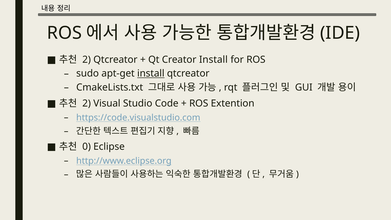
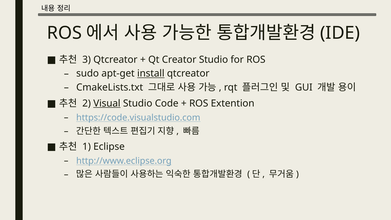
2 at (87, 60): 2 -> 3
Creator Install: Install -> Studio
Visual underline: none -> present
0: 0 -> 1
